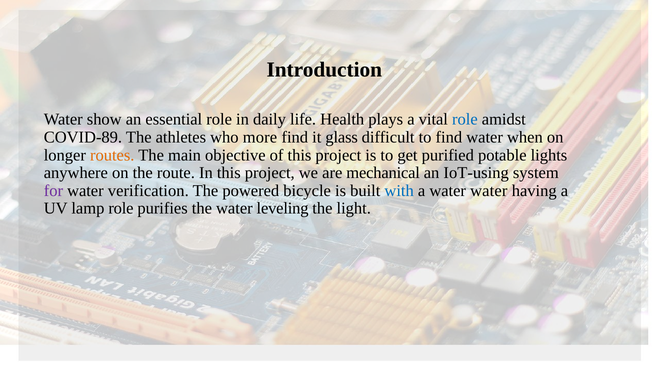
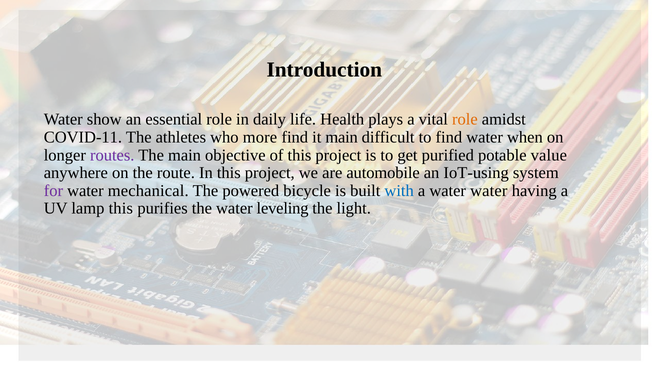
role at (465, 120) colour: blue -> orange
COVID-89: COVID-89 -> COVID-11
it glass: glass -> main
routes colour: orange -> purple
lights: lights -> value
mechanical: mechanical -> automobile
verification: verification -> mechanical
lamp role: role -> this
